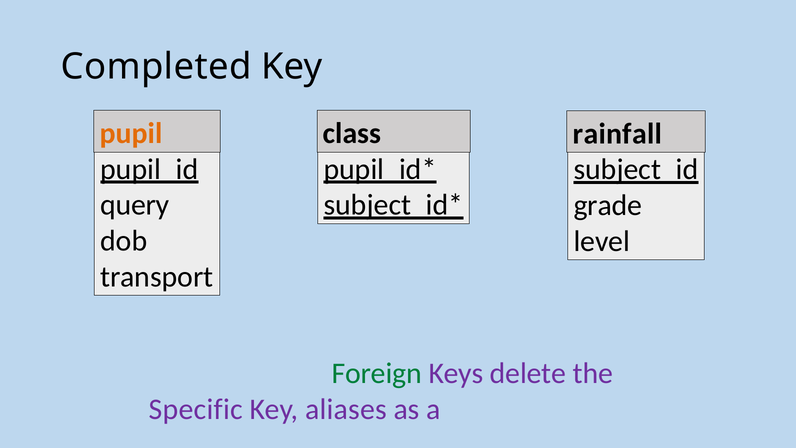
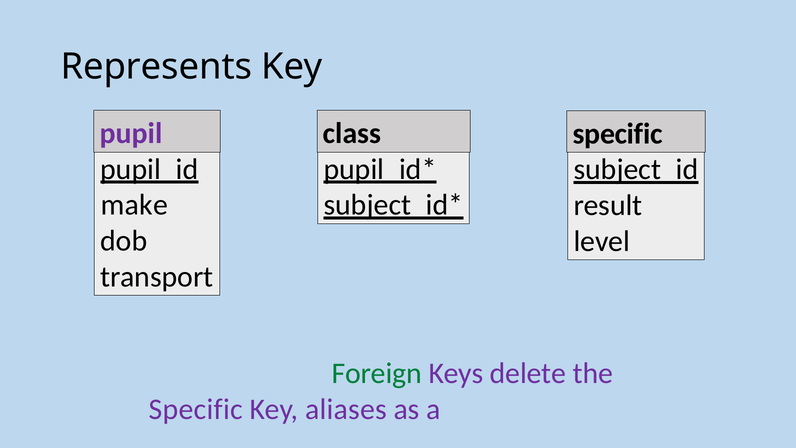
Completed: Completed -> Represents
pupil colour: orange -> purple
rainfall at (617, 134): rainfall -> specific
query: query -> make
grade: grade -> result
